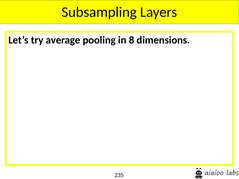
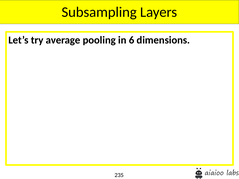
8: 8 -> 6
